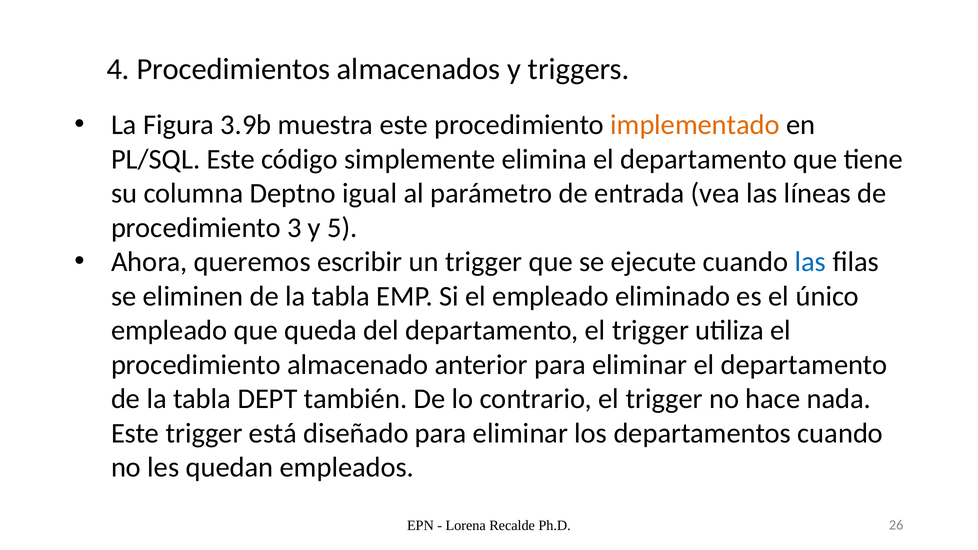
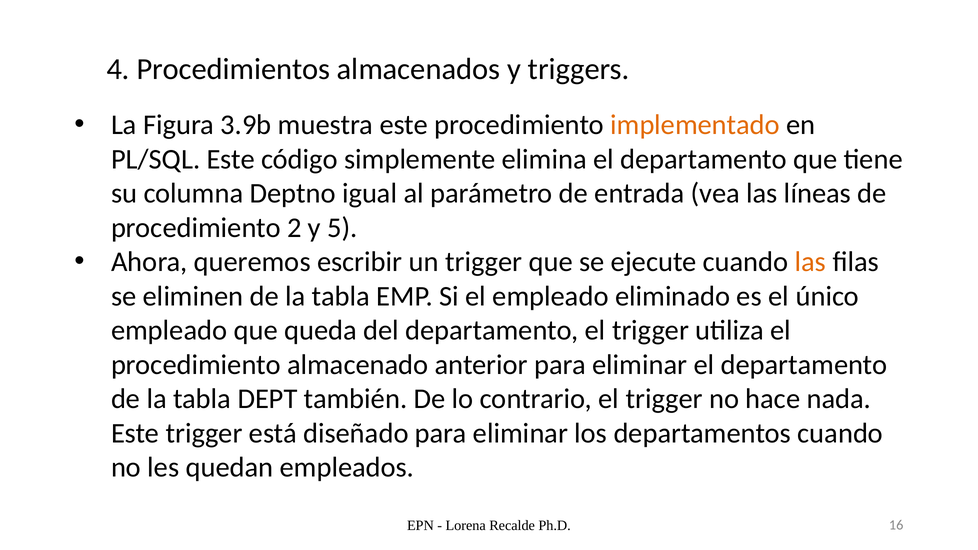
3: 3 -> 2
las at (810, 262) colour: blue -> orange
26: 26 -> 16
